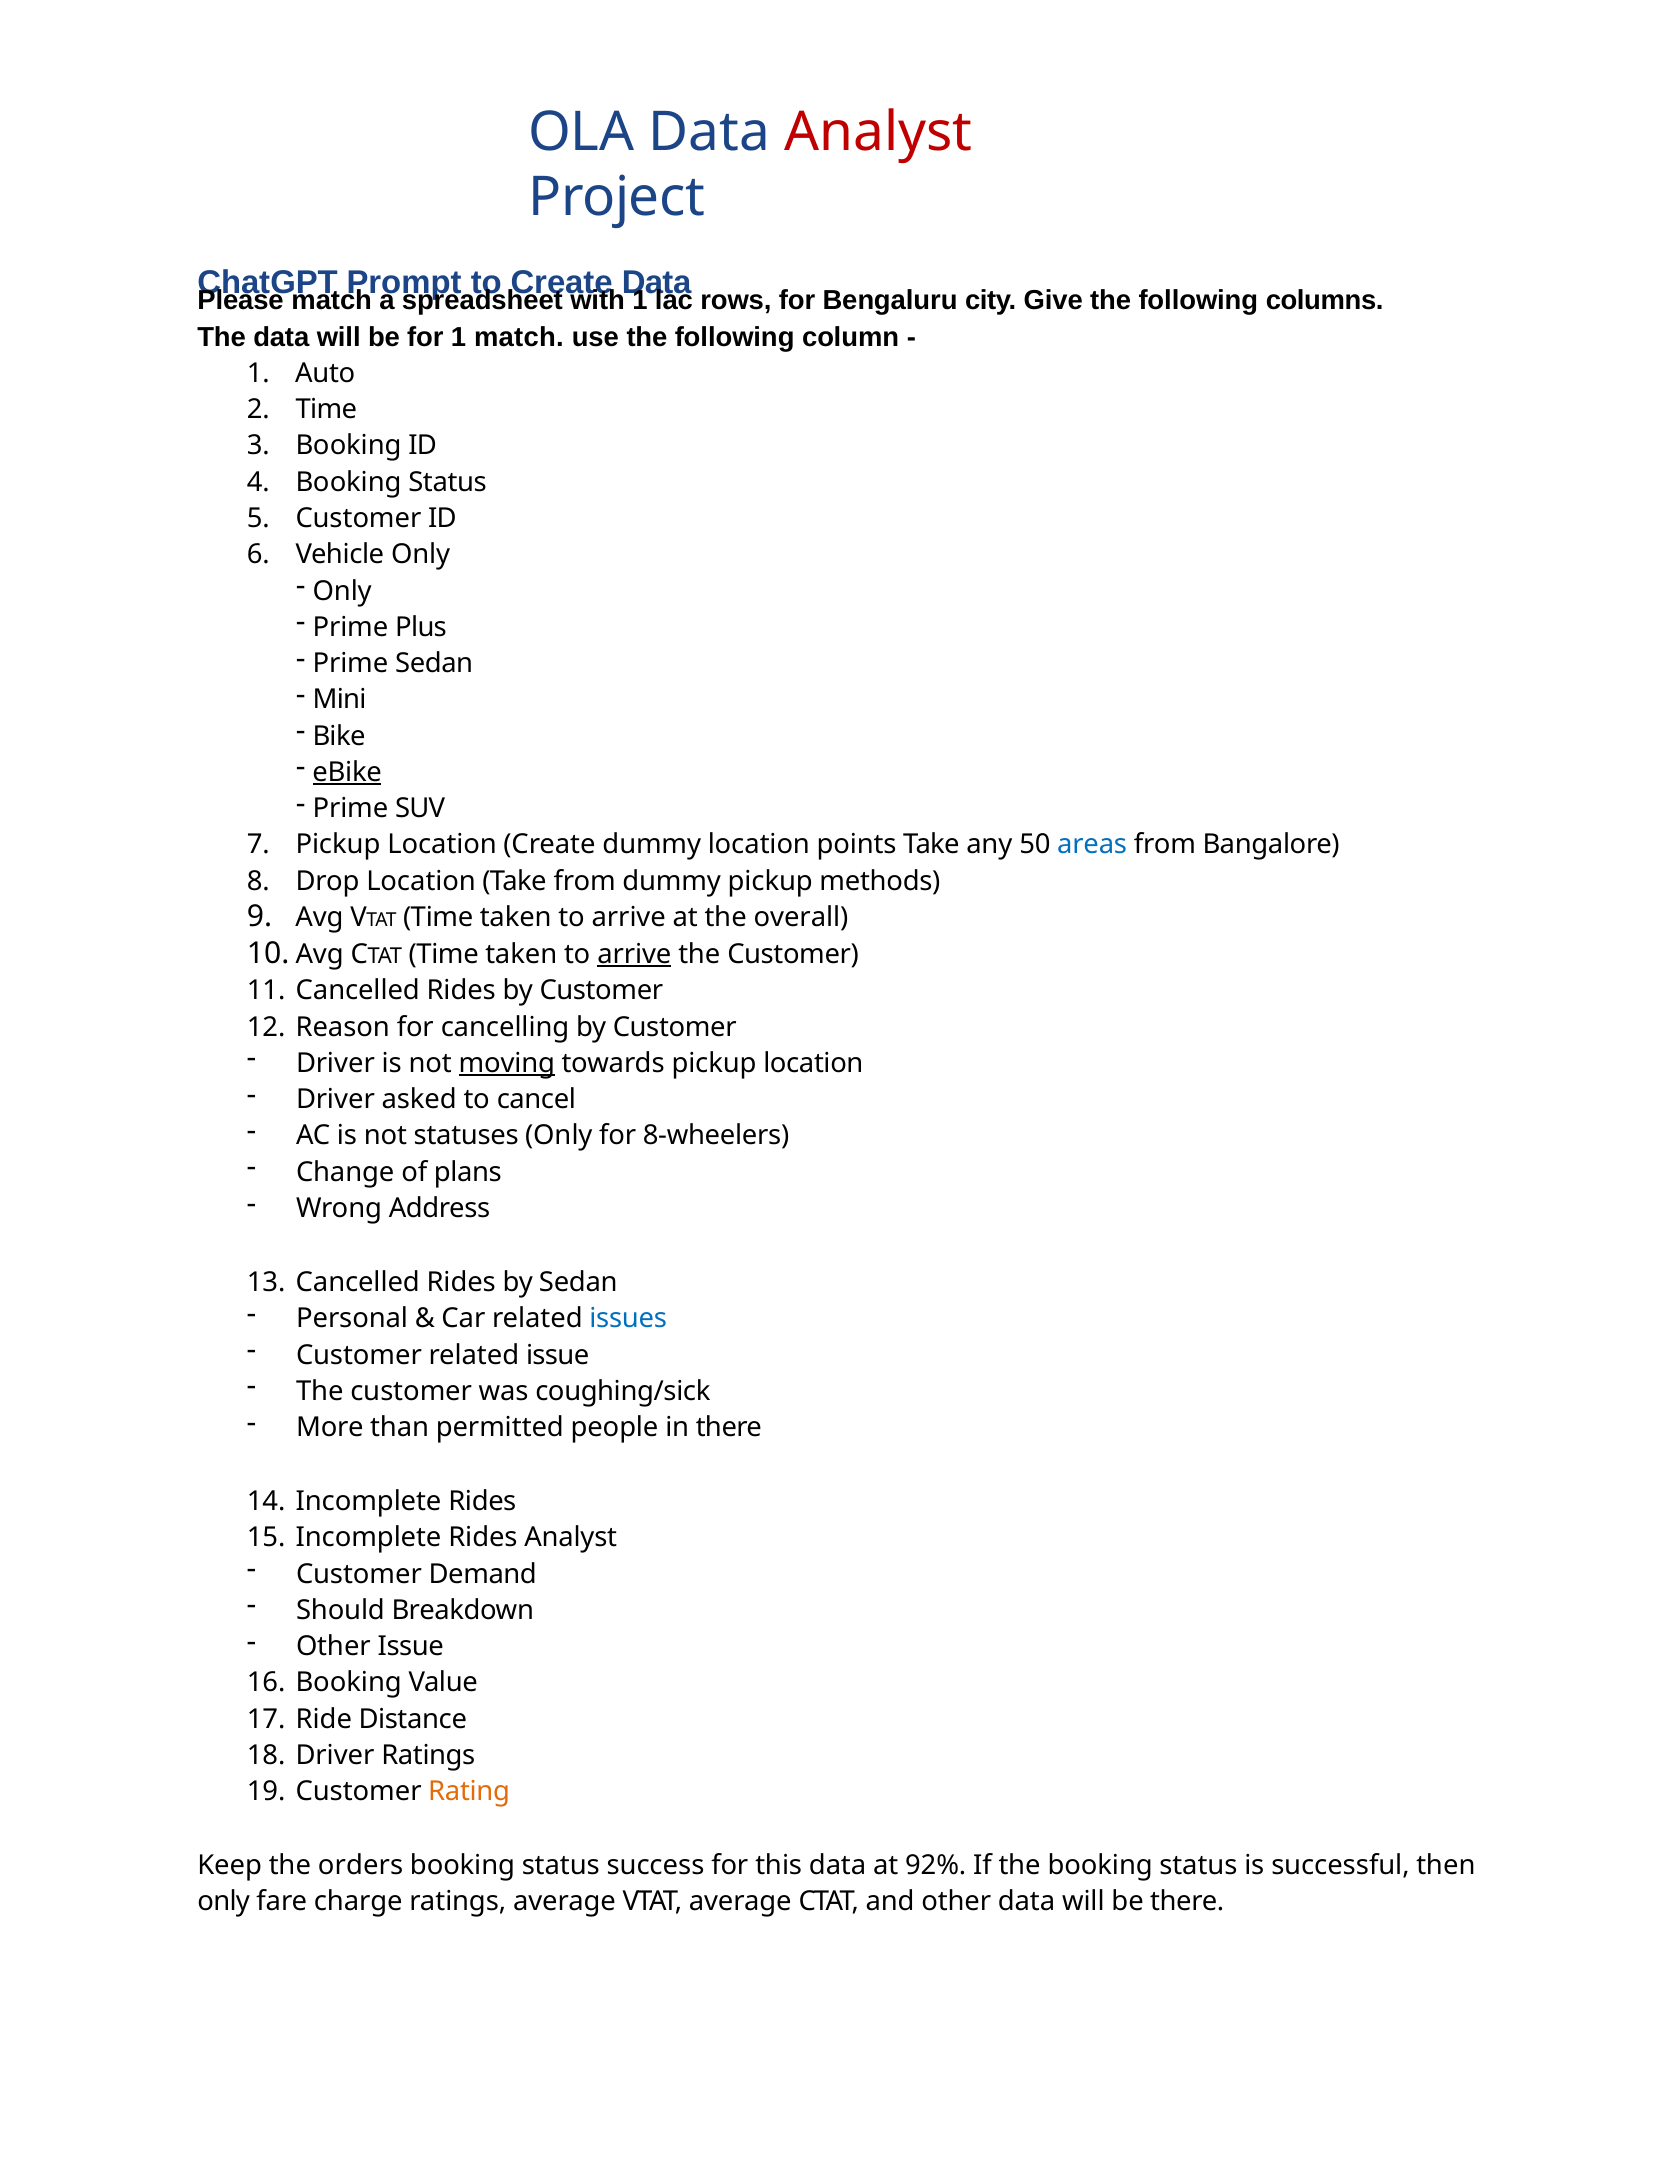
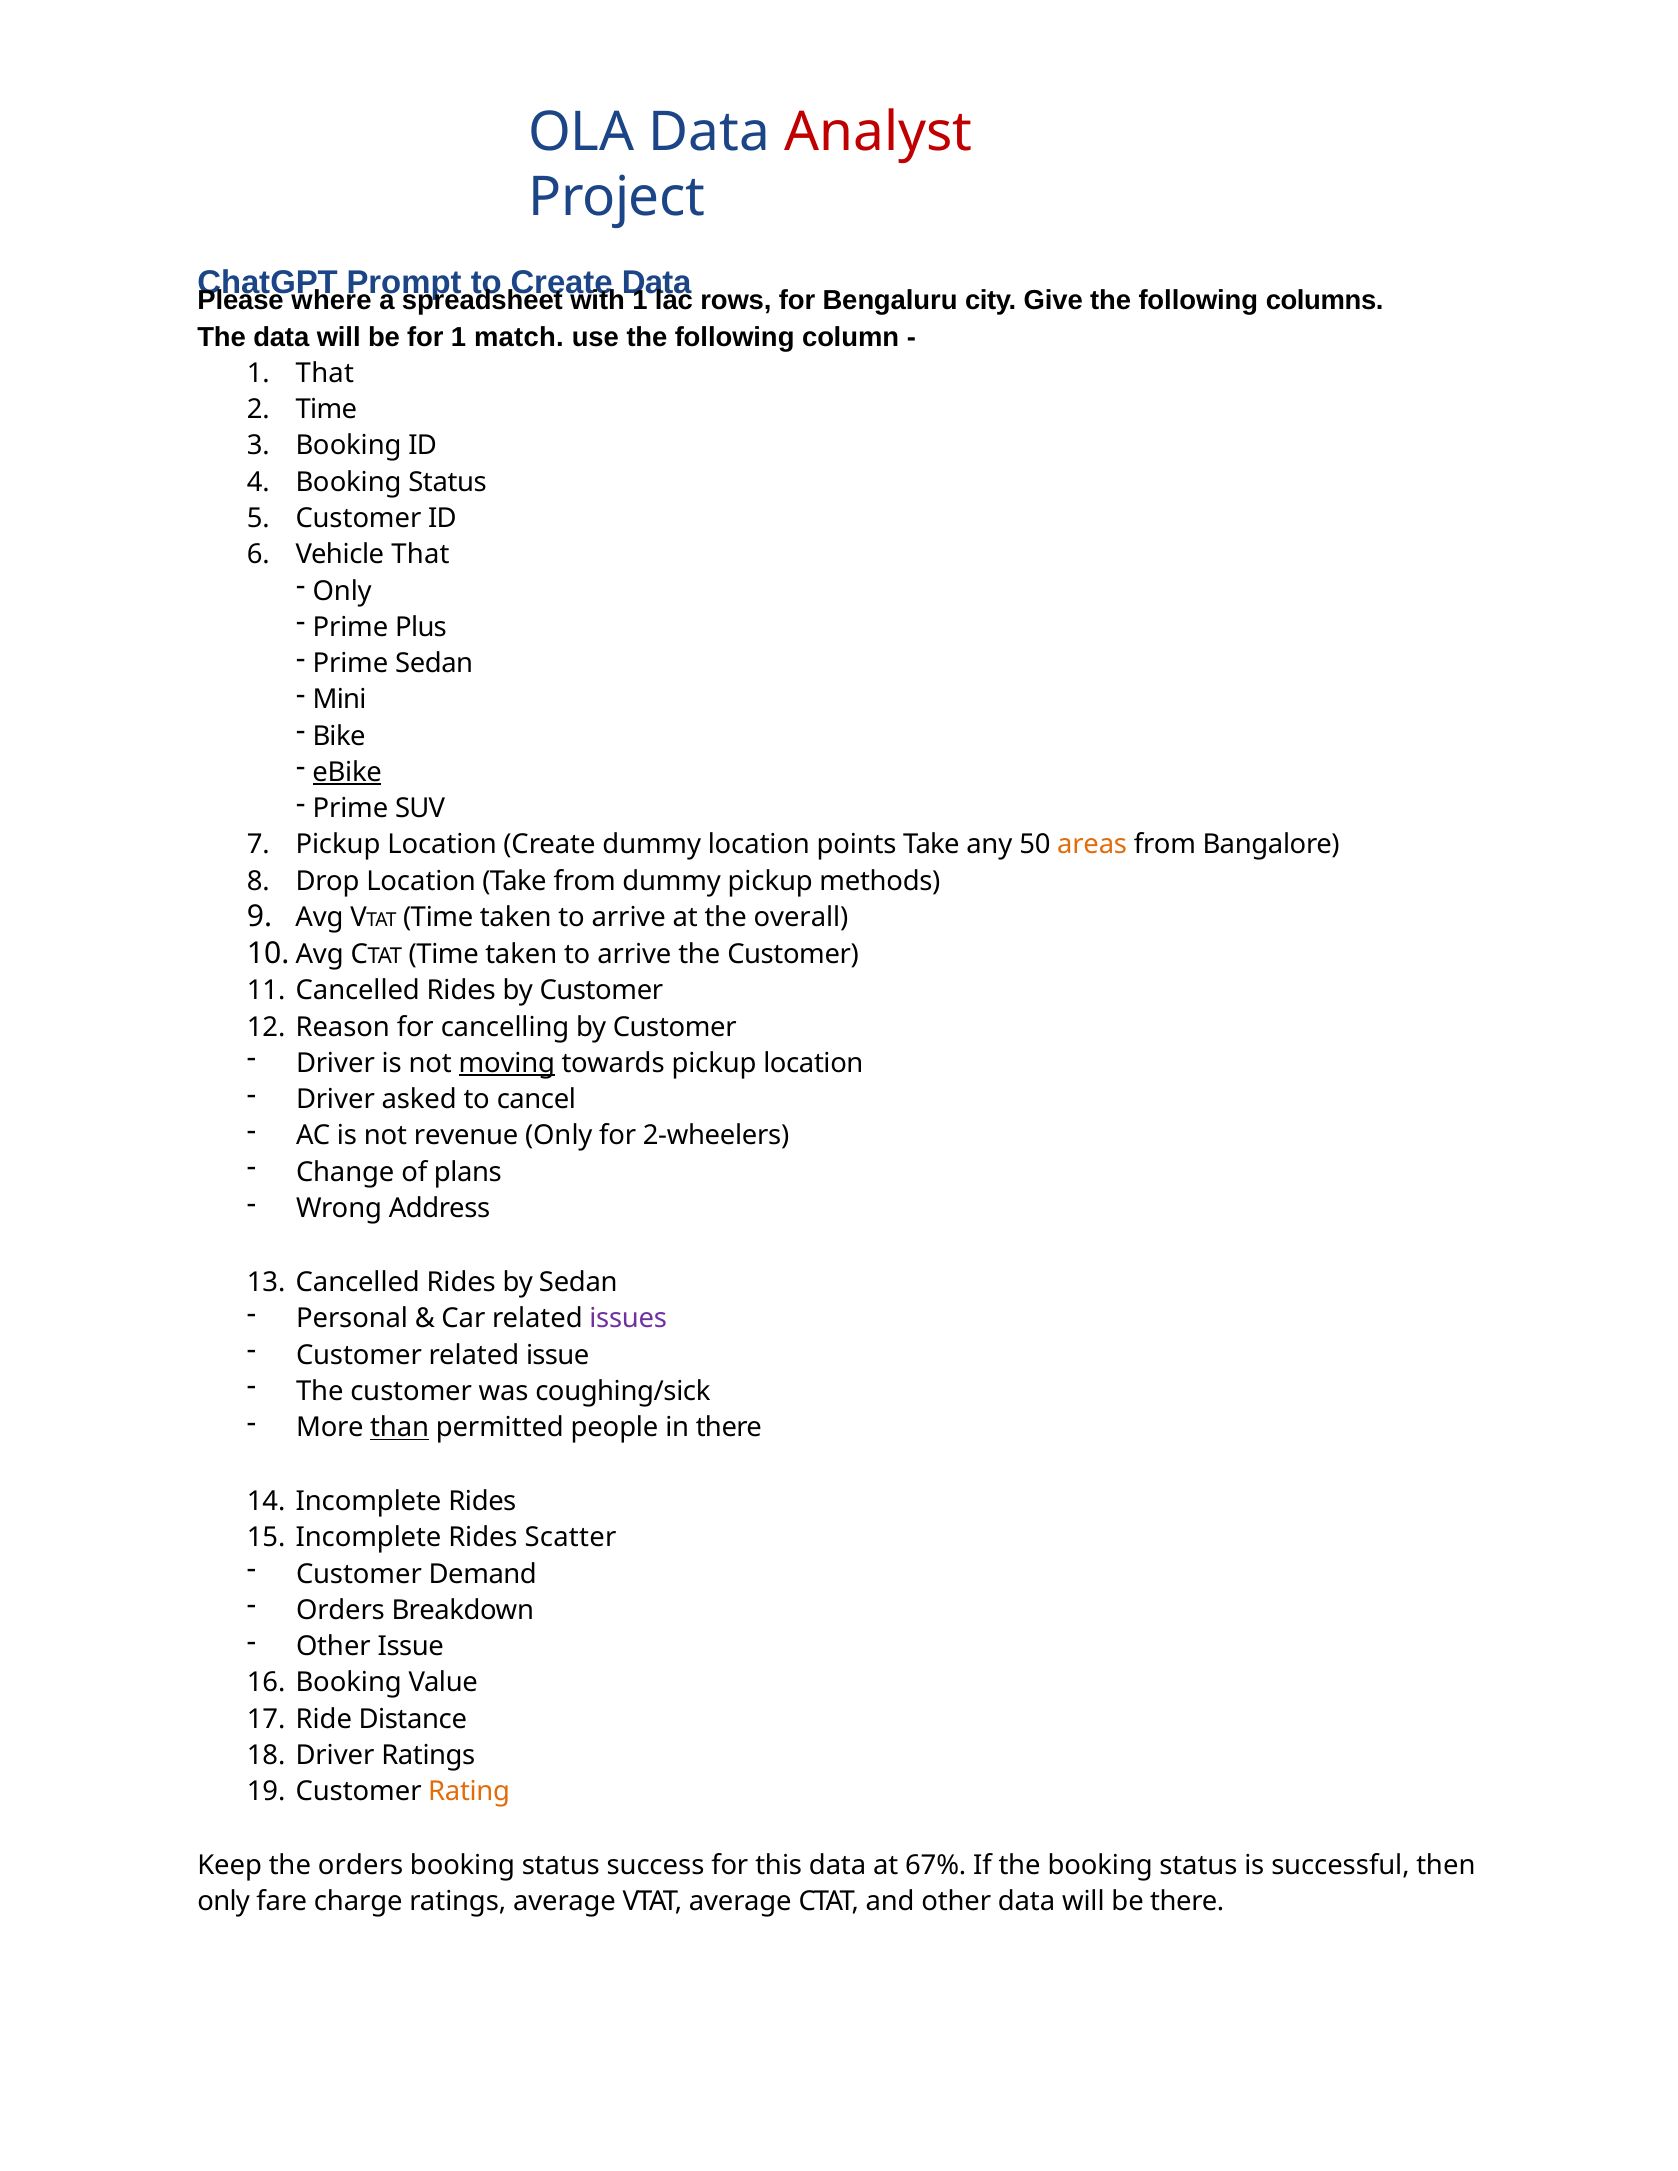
match at (332, 301): match -> where
1 Auto: Auto -> That
Vehicle Only: Only -> That
areas colour: blue -> orange
arrive at (634, 954) underline: present -> none
statuses: statuses -> revenue
8-wheelers: 8-wheelers -> 2-wheelers
issues colour: blue -> purple
than underline: none -> present
Rides Analyst: Analyst -> Scatter
Should at (340, 1611): Should -> Orders
92%: 92% -> 67%
